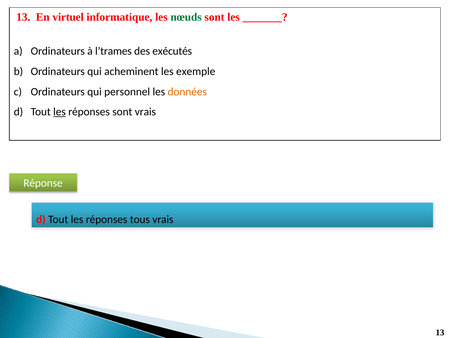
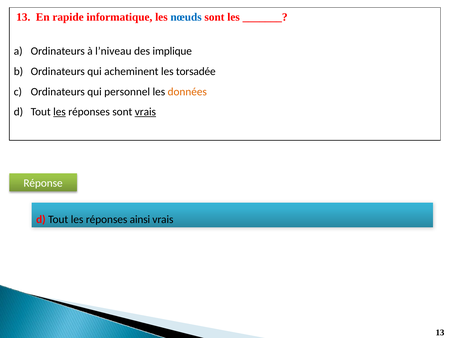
virtuel: virtuel -> rapide
nœuds colour: green -> blue
l’trames: l’trames -> l’niveau
exécutés: exécutés -> implique
exemple: exemple -> torsadée
vrais at (145, 112) underline: none -> present
tous: tous -> ainsi
